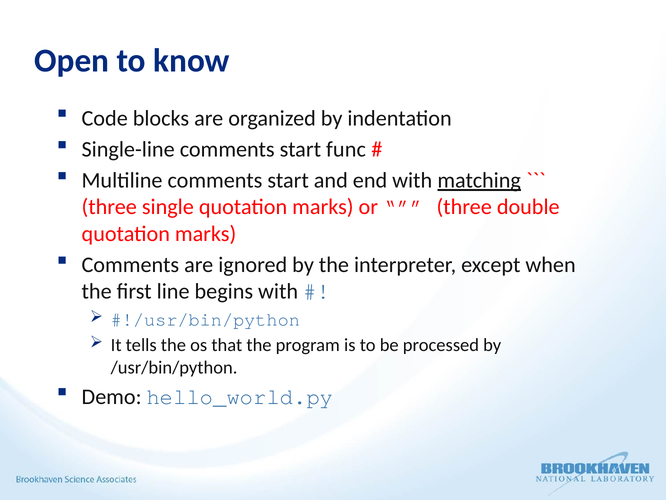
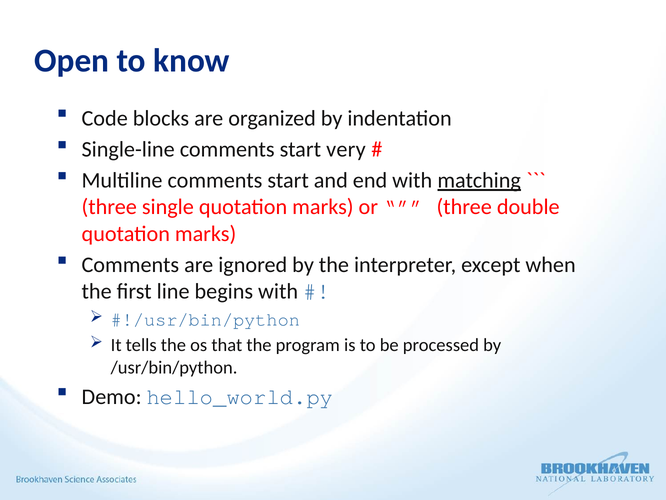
func: func -> very
